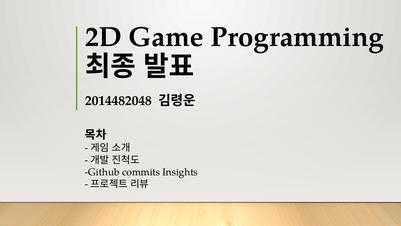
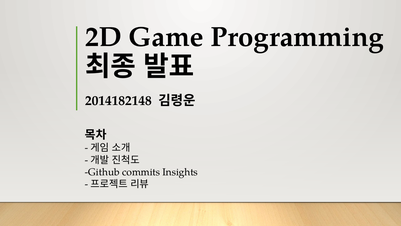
2014482048: 2014482048 -> 2014182148
